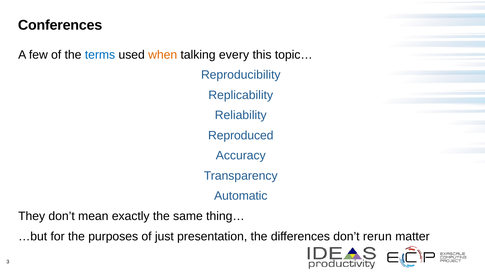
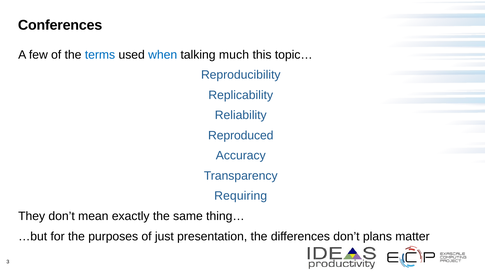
when colour: orange -> blue
every: every -> much
Automatic: Automatic -> Requiring
rerun: rerun -> plans
